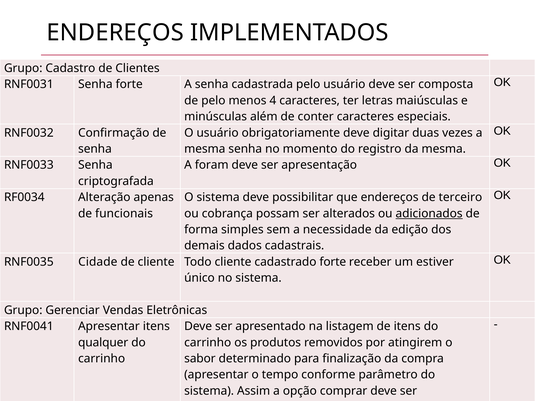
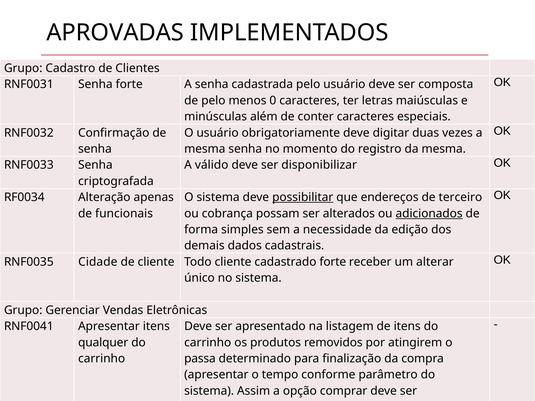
ENDEREÇOS at (115, 33): ENDEREÇOS -> APROVADAS
4: 4 -> 0
foram: foram -> válido
apresentação: apresentação -> disponibilizar
possibilitar underline: none -> present
estiver: estiver -> alterar
sabor: sabor -> passa
